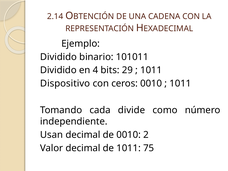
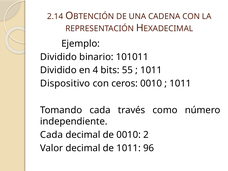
29: 29 -> 55
divide: divide -> través
Usan at (52, 135): Usan -> Cada
75: 75 -> 96
